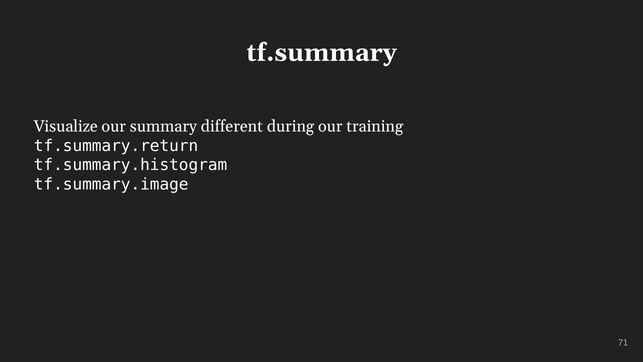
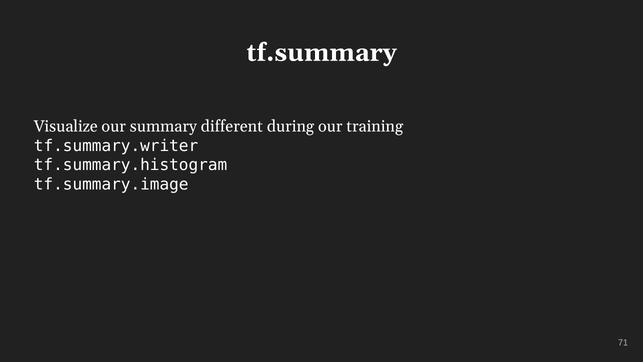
tf.summary.return: tf.summary.return -> tf.summary.writer
